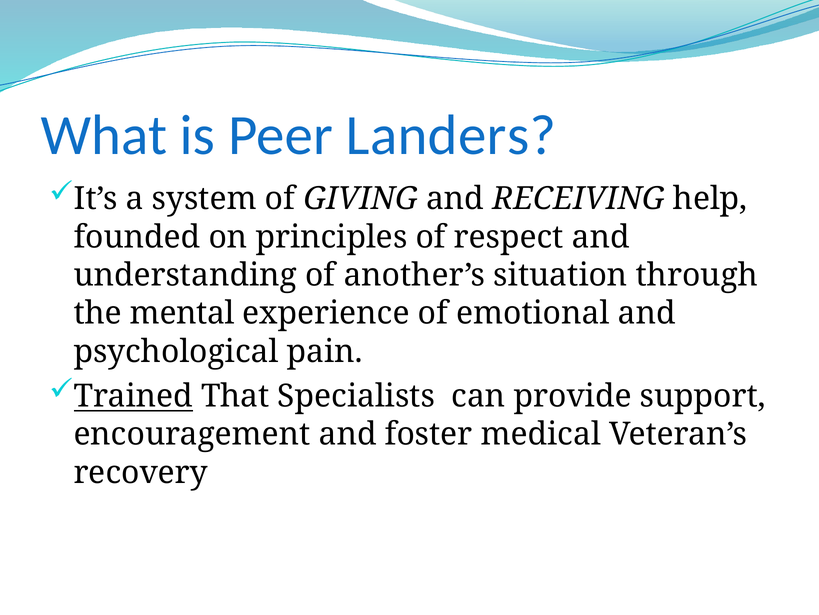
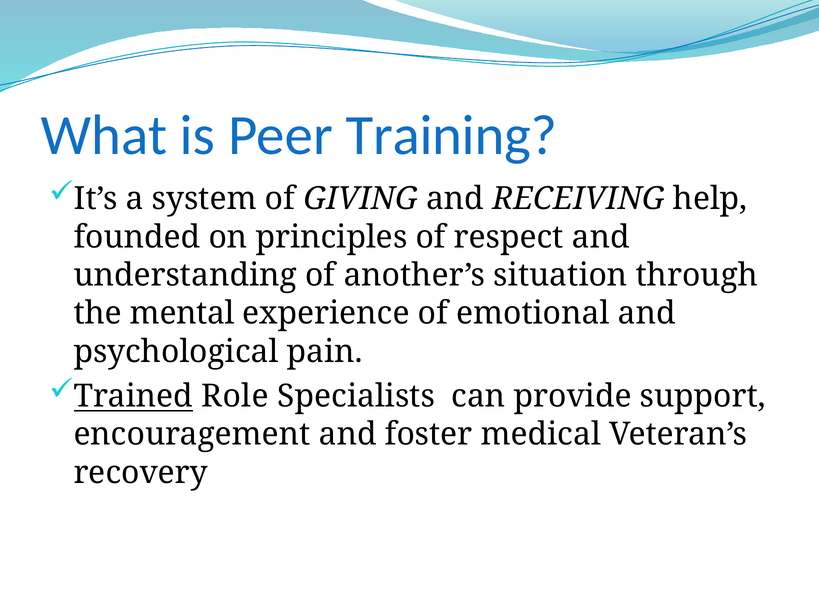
Landers: Landers -> Training
That: That -> Role
